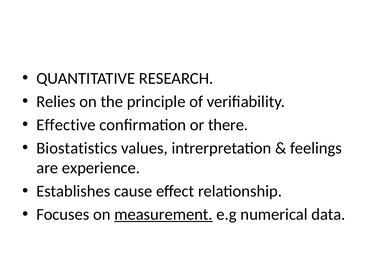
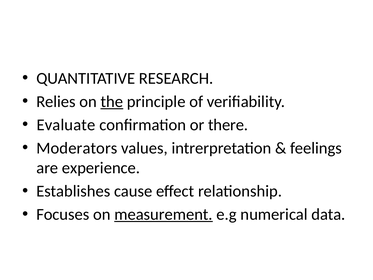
the underline: none -> present
Effective: Effective -> Evaluate
Biostatistics: Biostatistics -> Moderators
